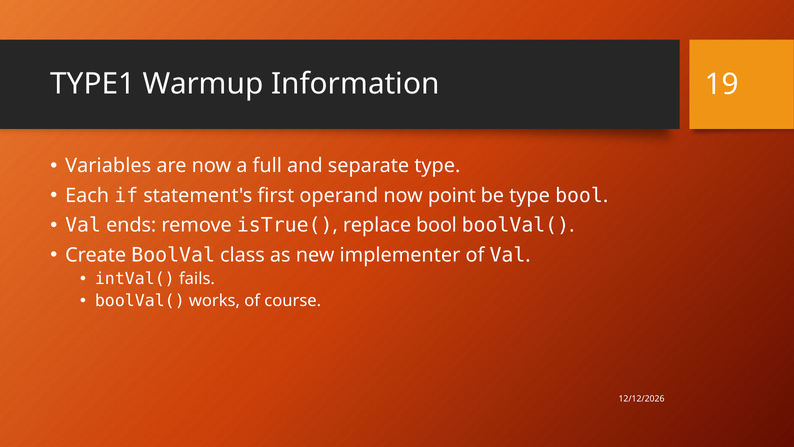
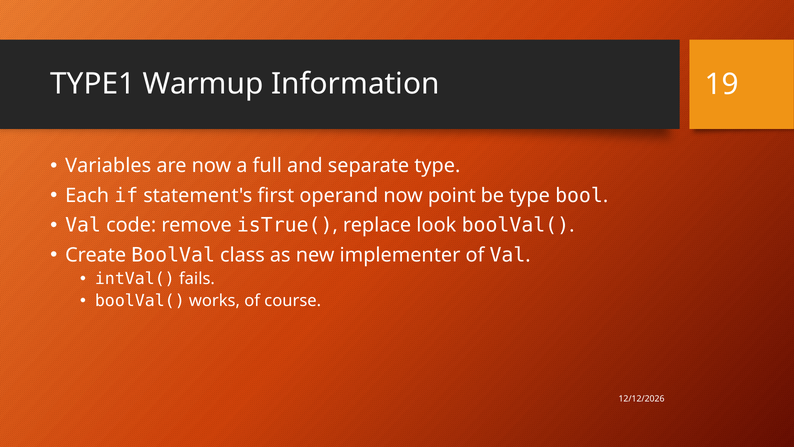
ends: ends -> code
replace bool: bool -> look
